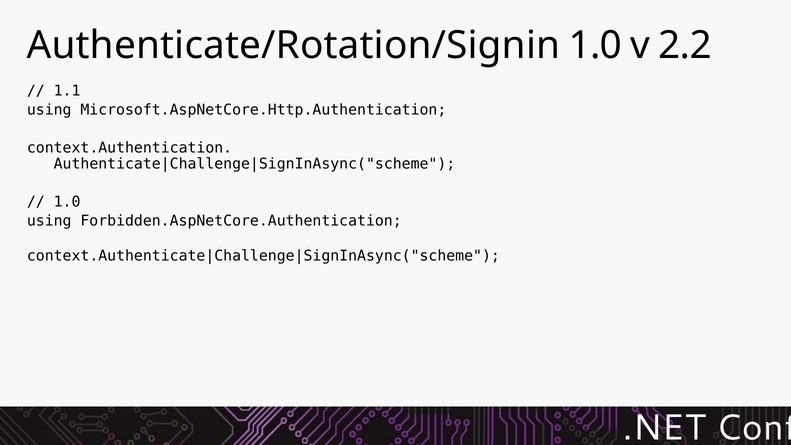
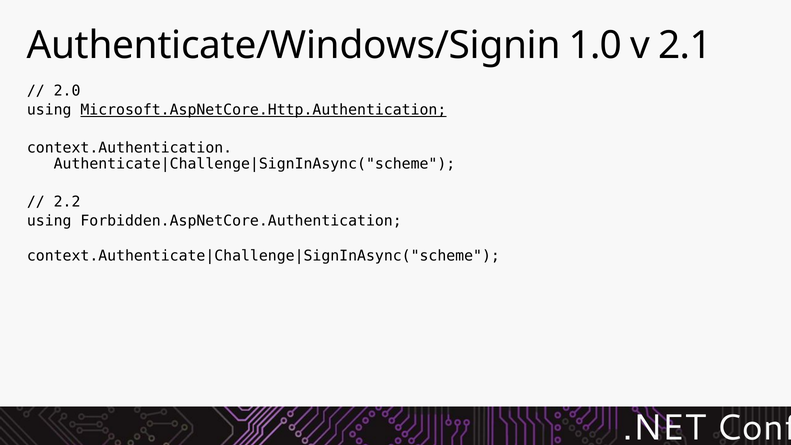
Authenticate/Rotation/Signin: Authenticate/Rotation/Signin -> Authenticate/Windows/Signin
2.2: 2.2 -> 2.1
1.1: 1.1 -> 2.0
Microsoft.AspNetCore.Http.Authentication underline: none -> present
1.0 at (67, 202): 1.0 -> 2.2
